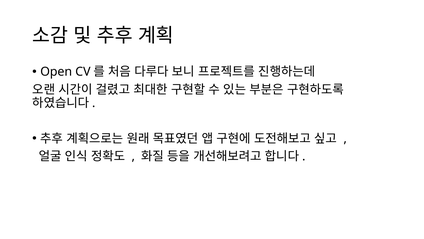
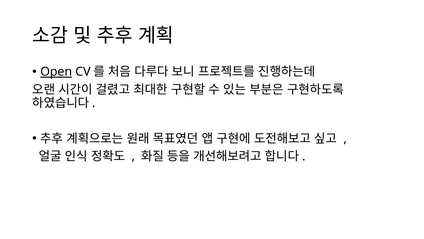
Open underline: none -> present
